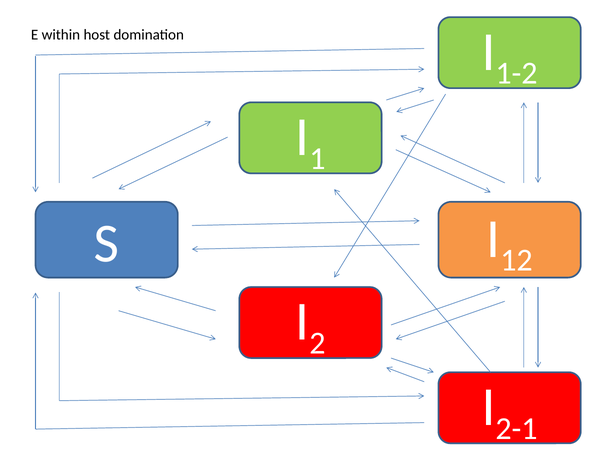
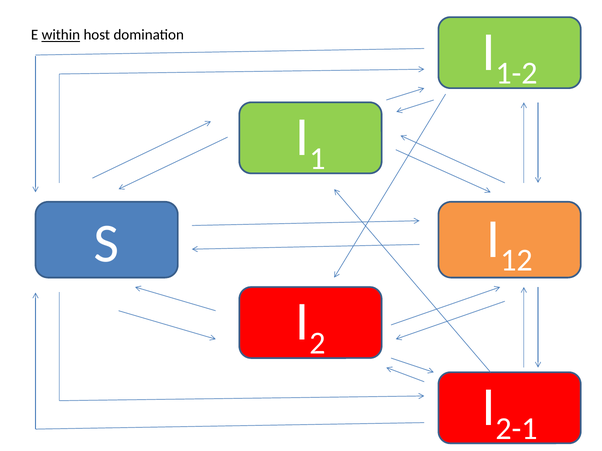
within underline: none -> present
